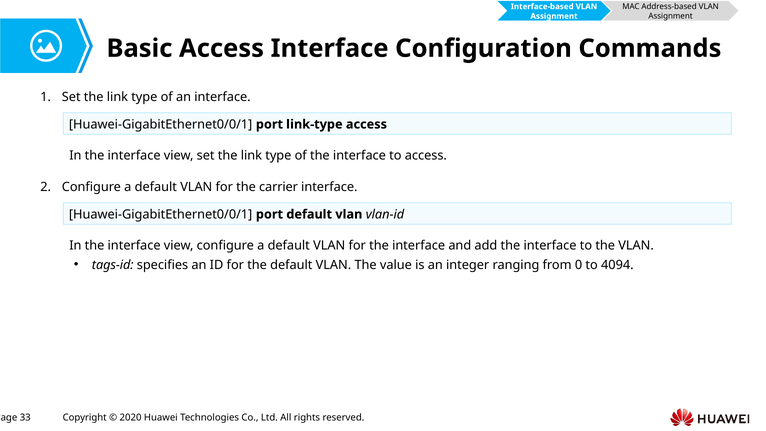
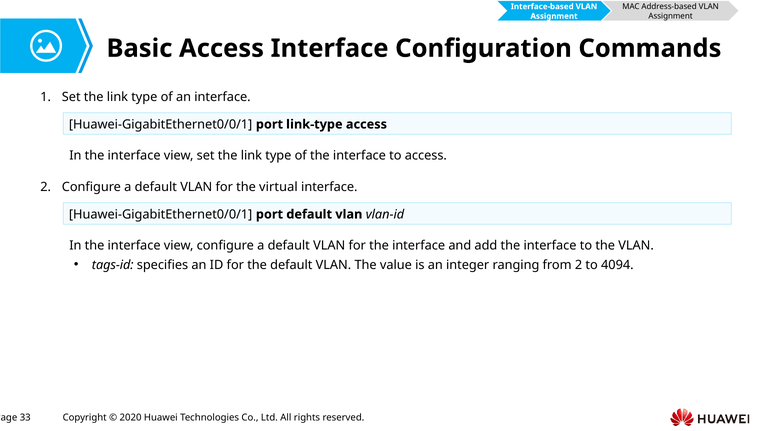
carrier: carrier -> virtual
from 0: 0 -> 2
